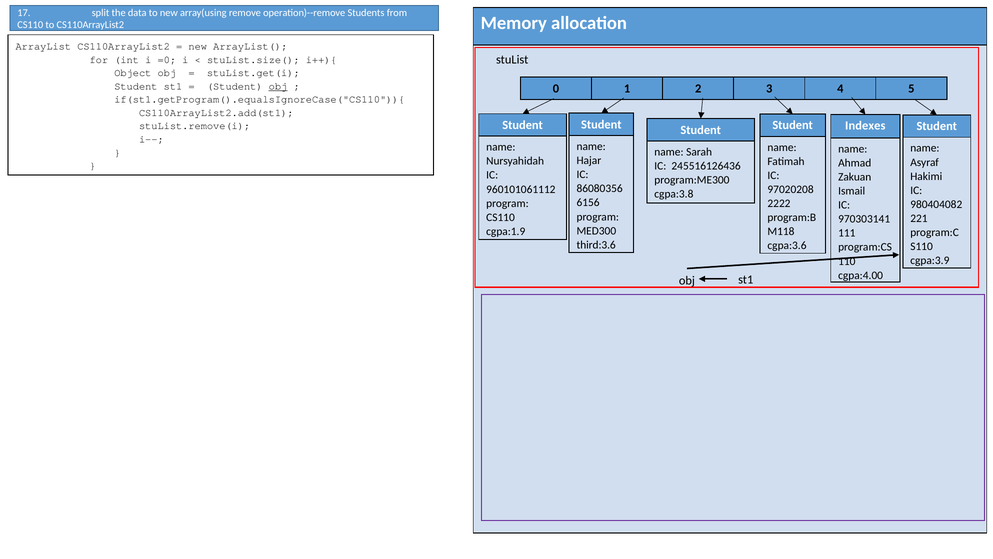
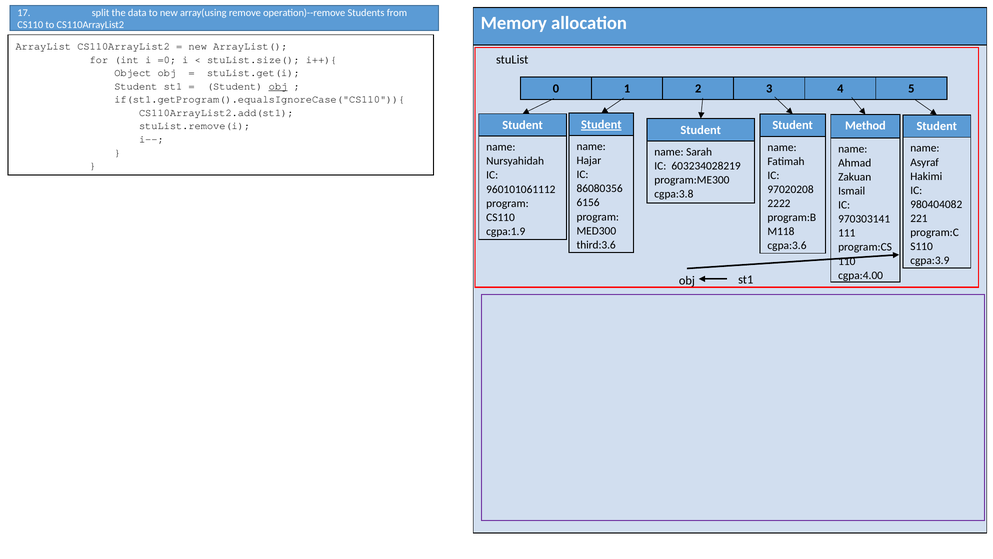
Student at (601, 125) underline: none -> present
Indexes: Indexes -> Method
245516126436: 245516126436 -> 603234028219
